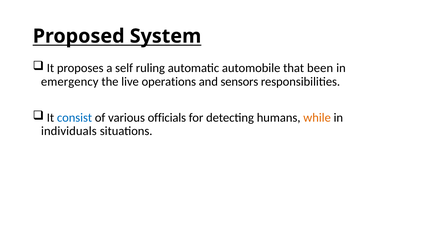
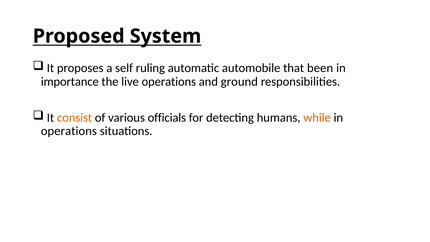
emergency: emergency -> importance
sensors: sensors -> ground
consist colour: blue -> orange
individuals at (69, 131): individuals -> operations
